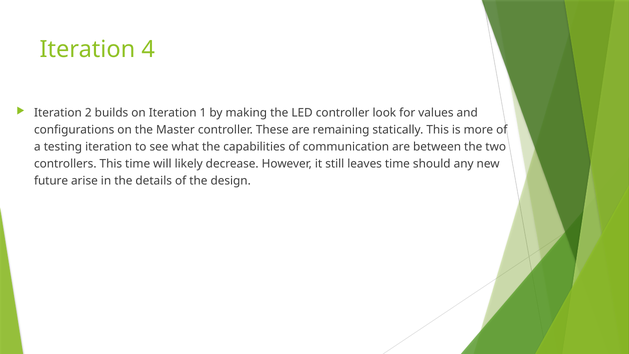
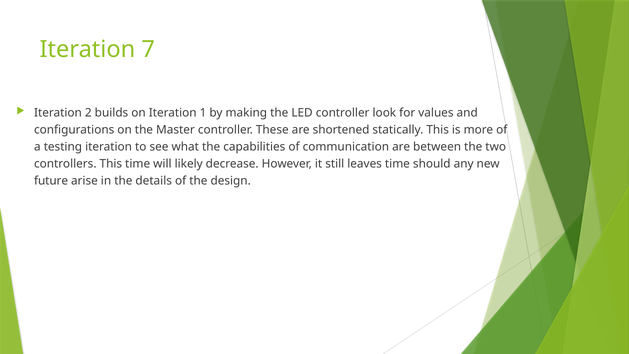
4: 4 -> 7
remaining: remaining -> shortened
